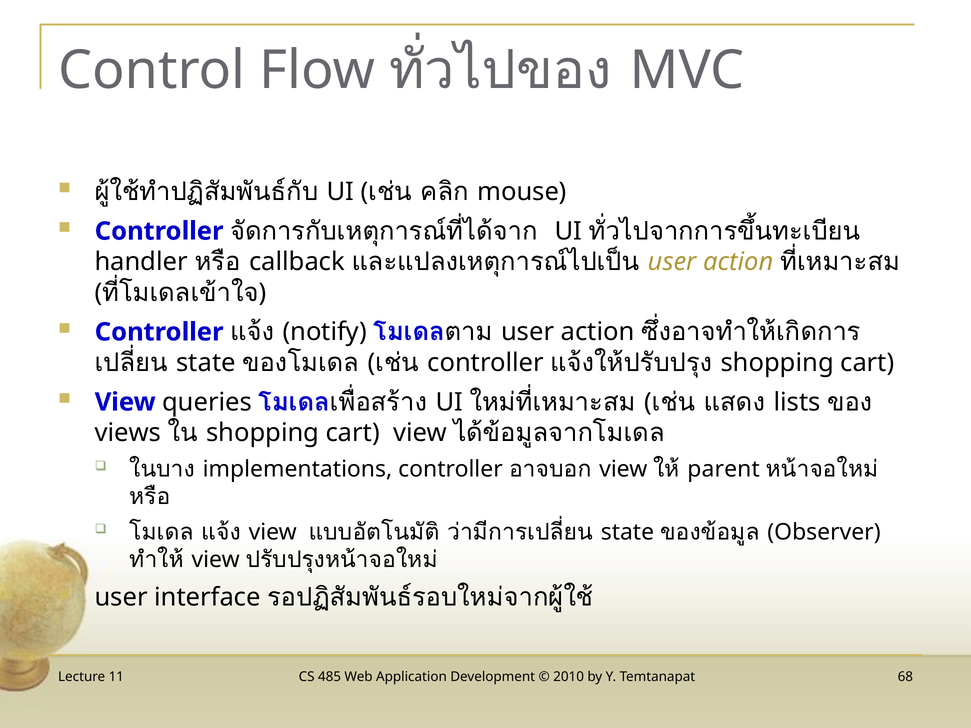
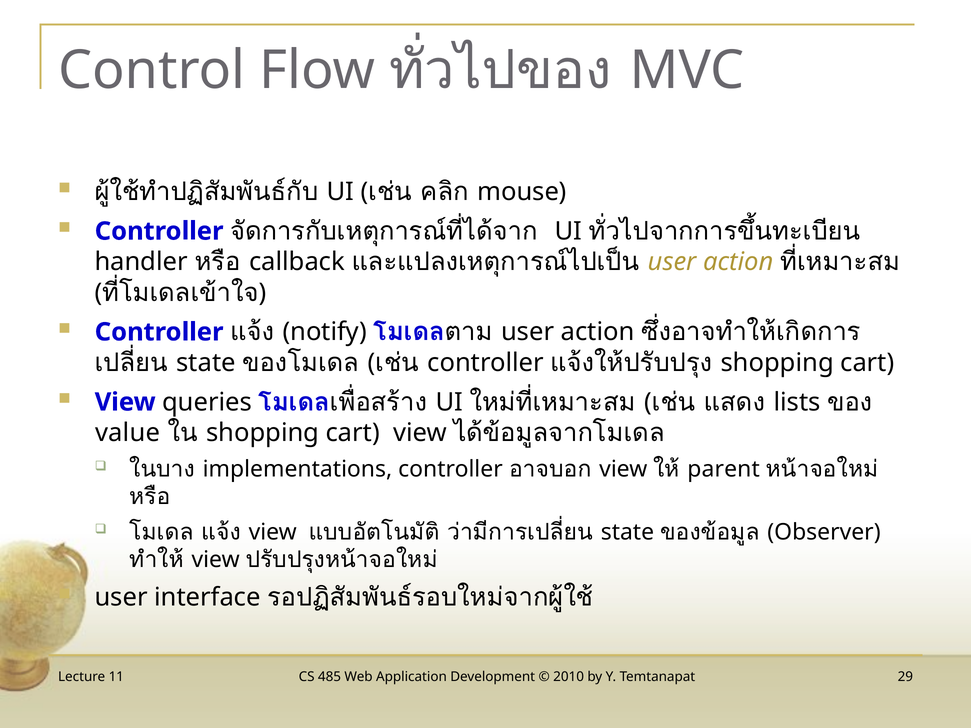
views: views -> value
68: 68 -> 29
